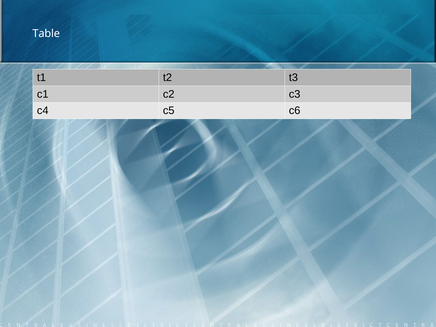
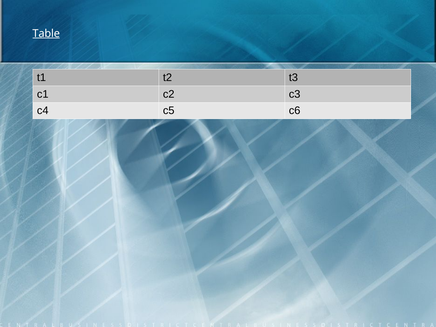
Table underline: none -> present
